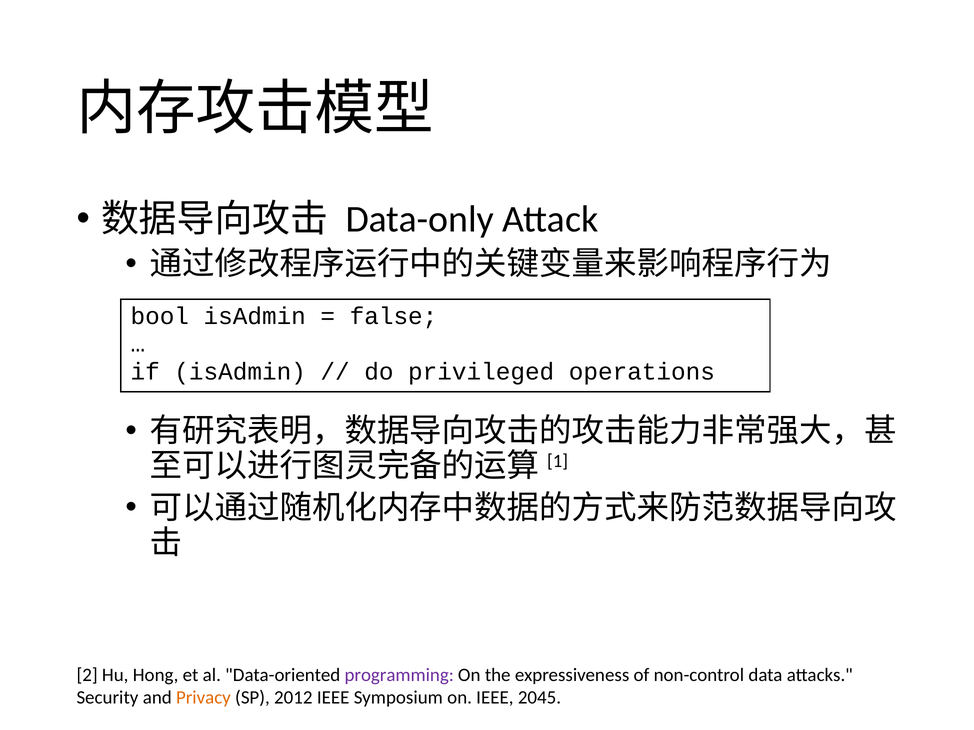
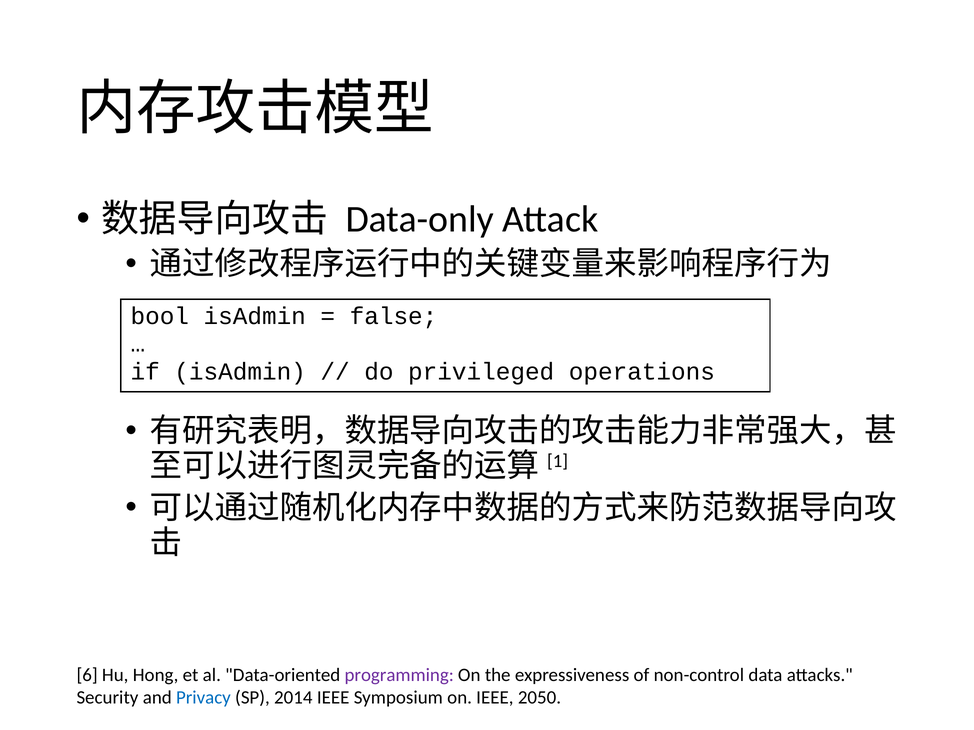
2: 2 -> 6
Privacy colour: orange -> blue
2012: 2012 -> 2014
2045: 2045 -> 2050
